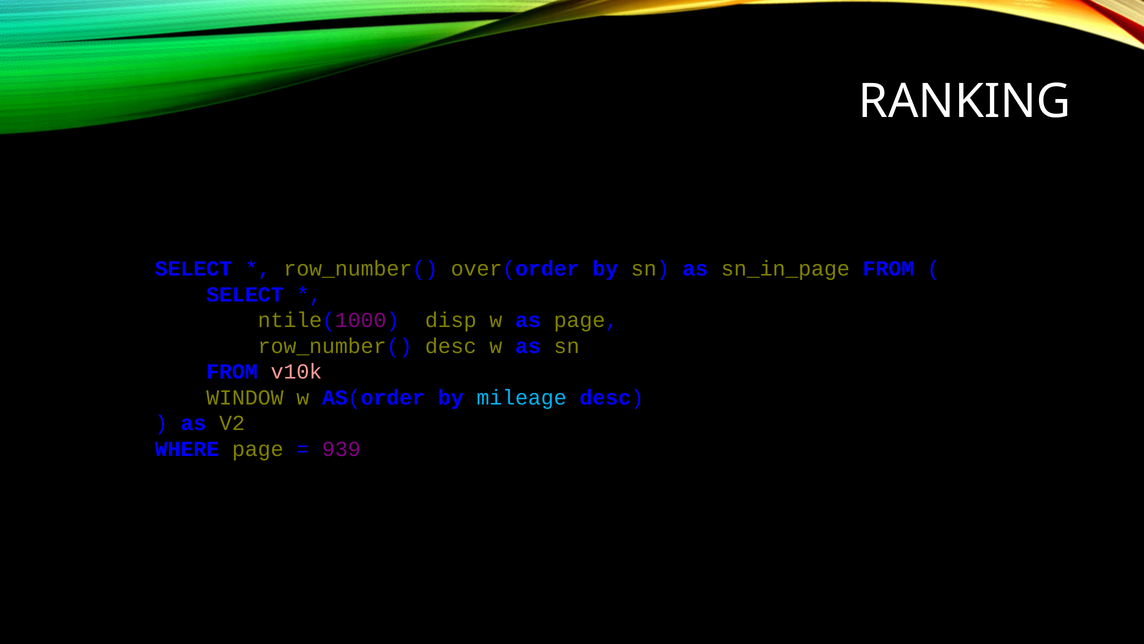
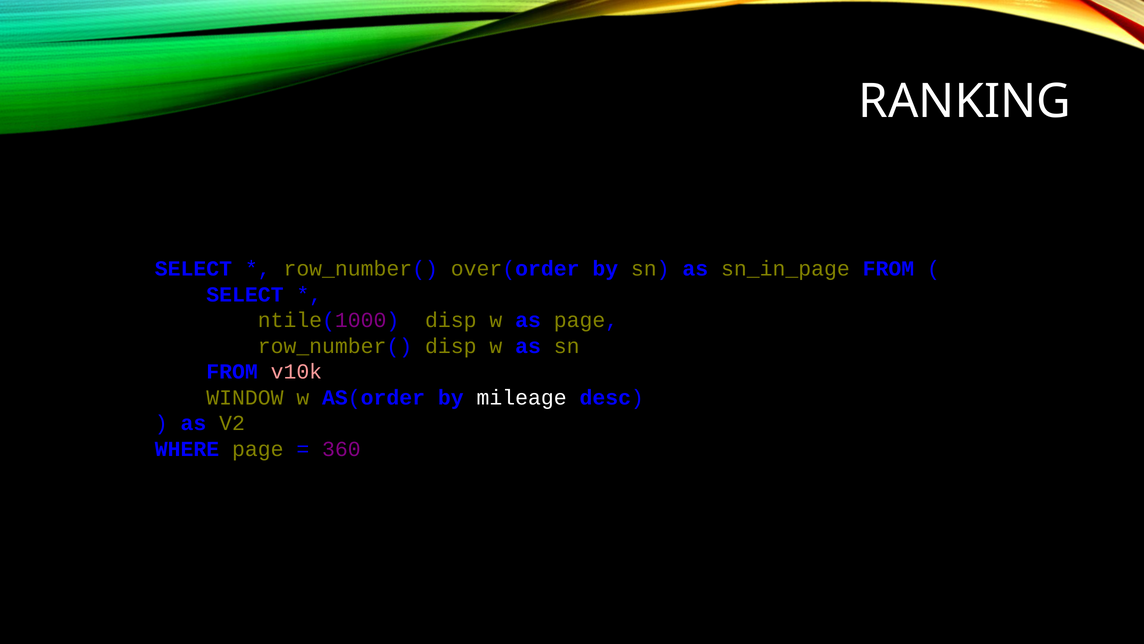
row_number( desc: desc -> disp
mileage colour: light blue -> white
939: 939 -> 360
